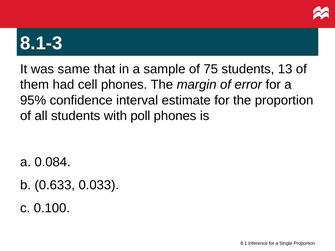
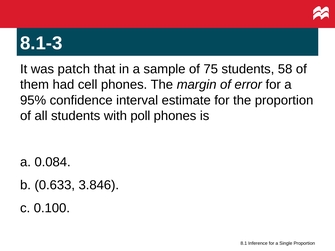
same: same -> patch
13: 13 -> 58
0.033: 0.033 -> 3.846
